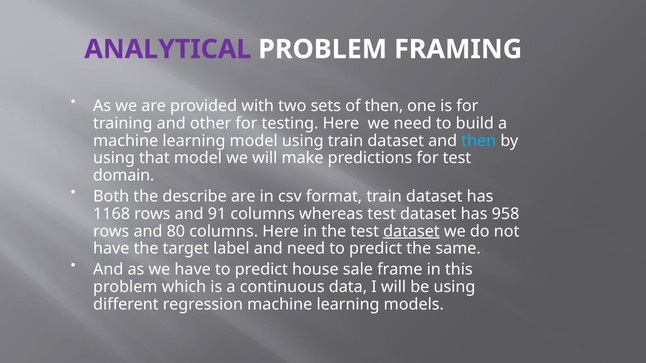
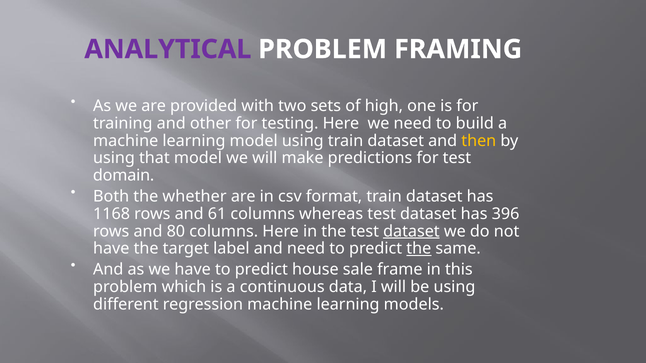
of then: then -> high
then at (479, 141) colour: light blue -> yellow
describe: describe -> whether
91: 91 -> 61
958: 958 -> 396
the at (419, 249) underline: none -> present
